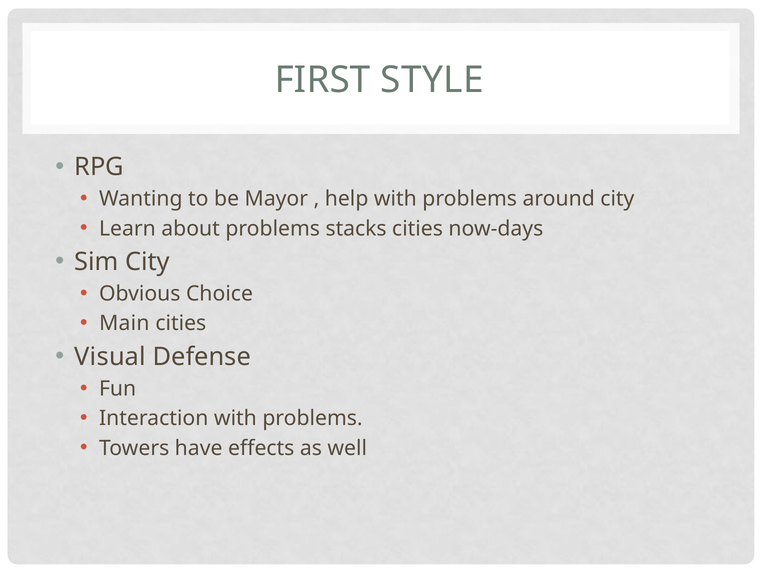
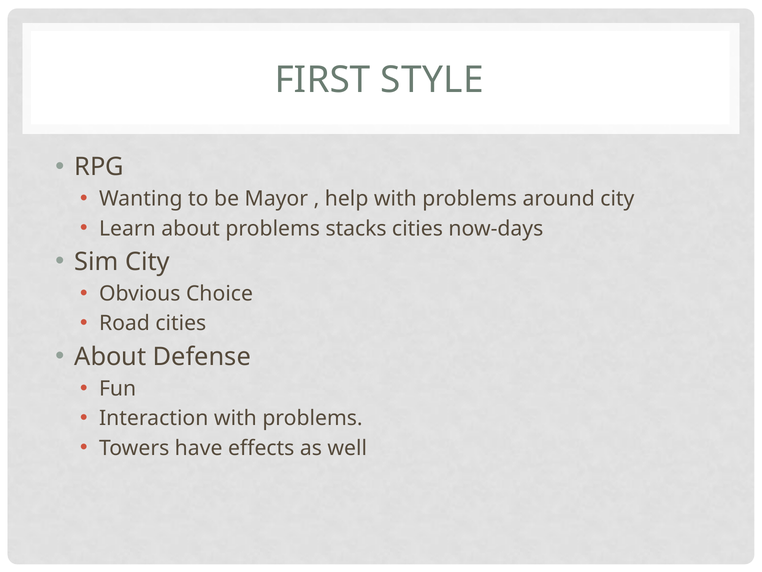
Main: Main -> Road
Visual at (110, 357): Visual -> About
